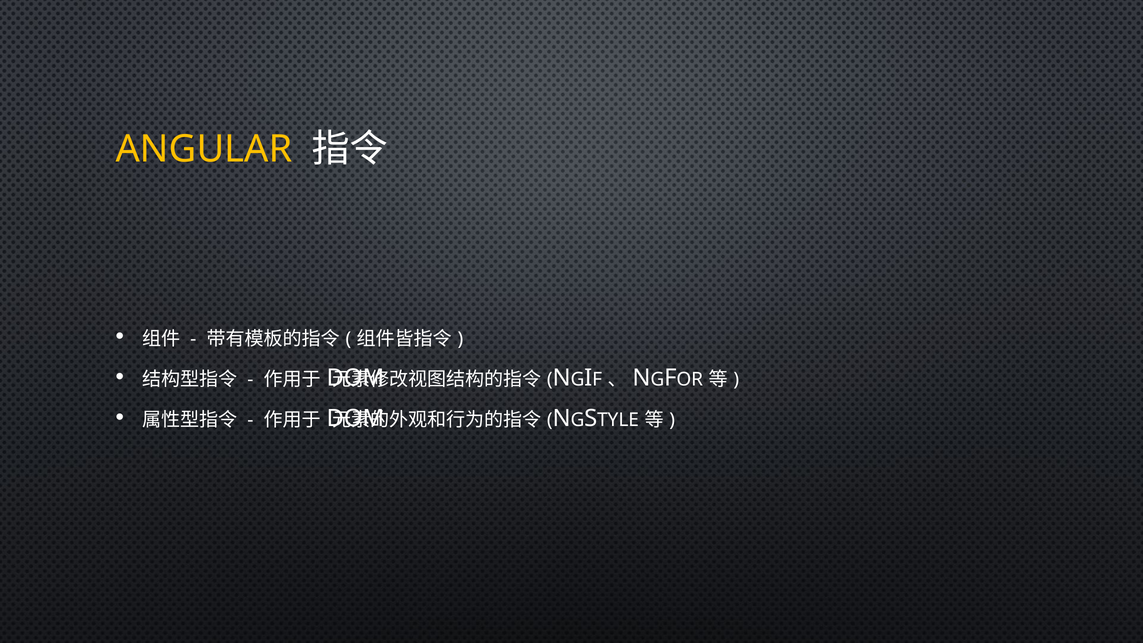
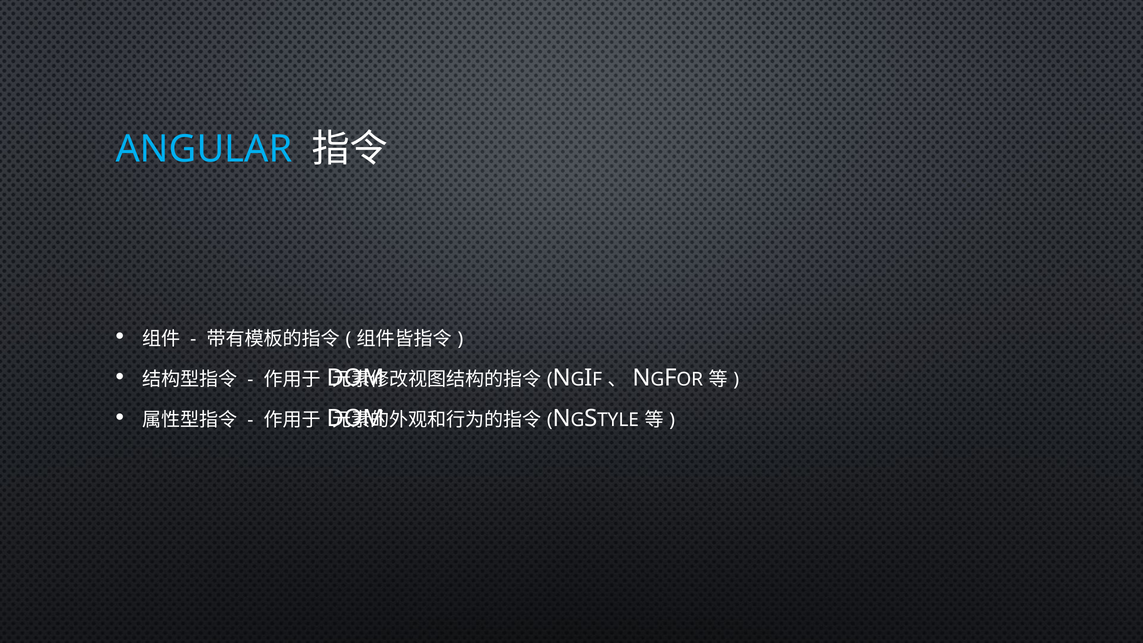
ANGULAR colour: yellow -> light blue
